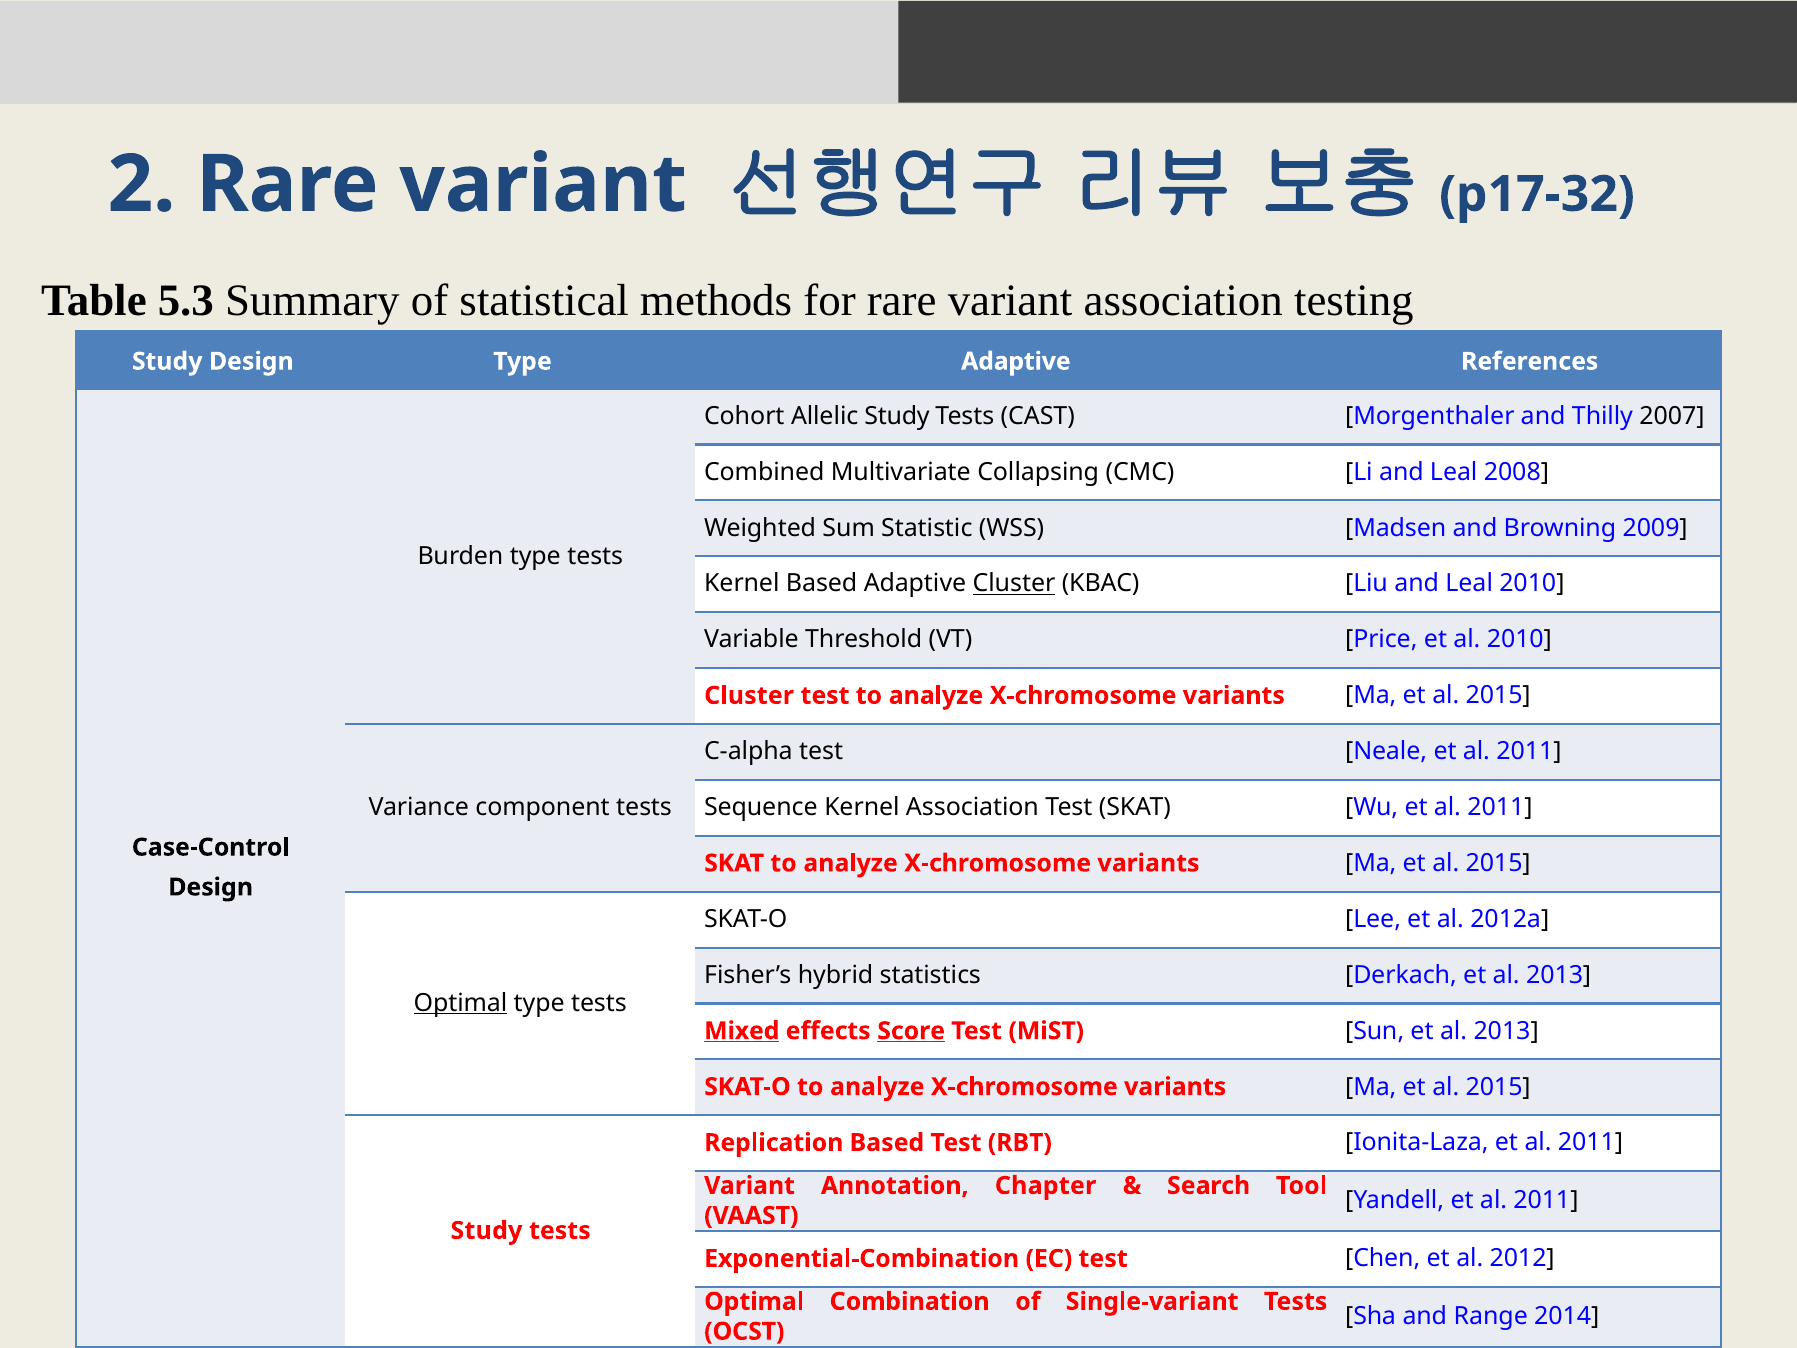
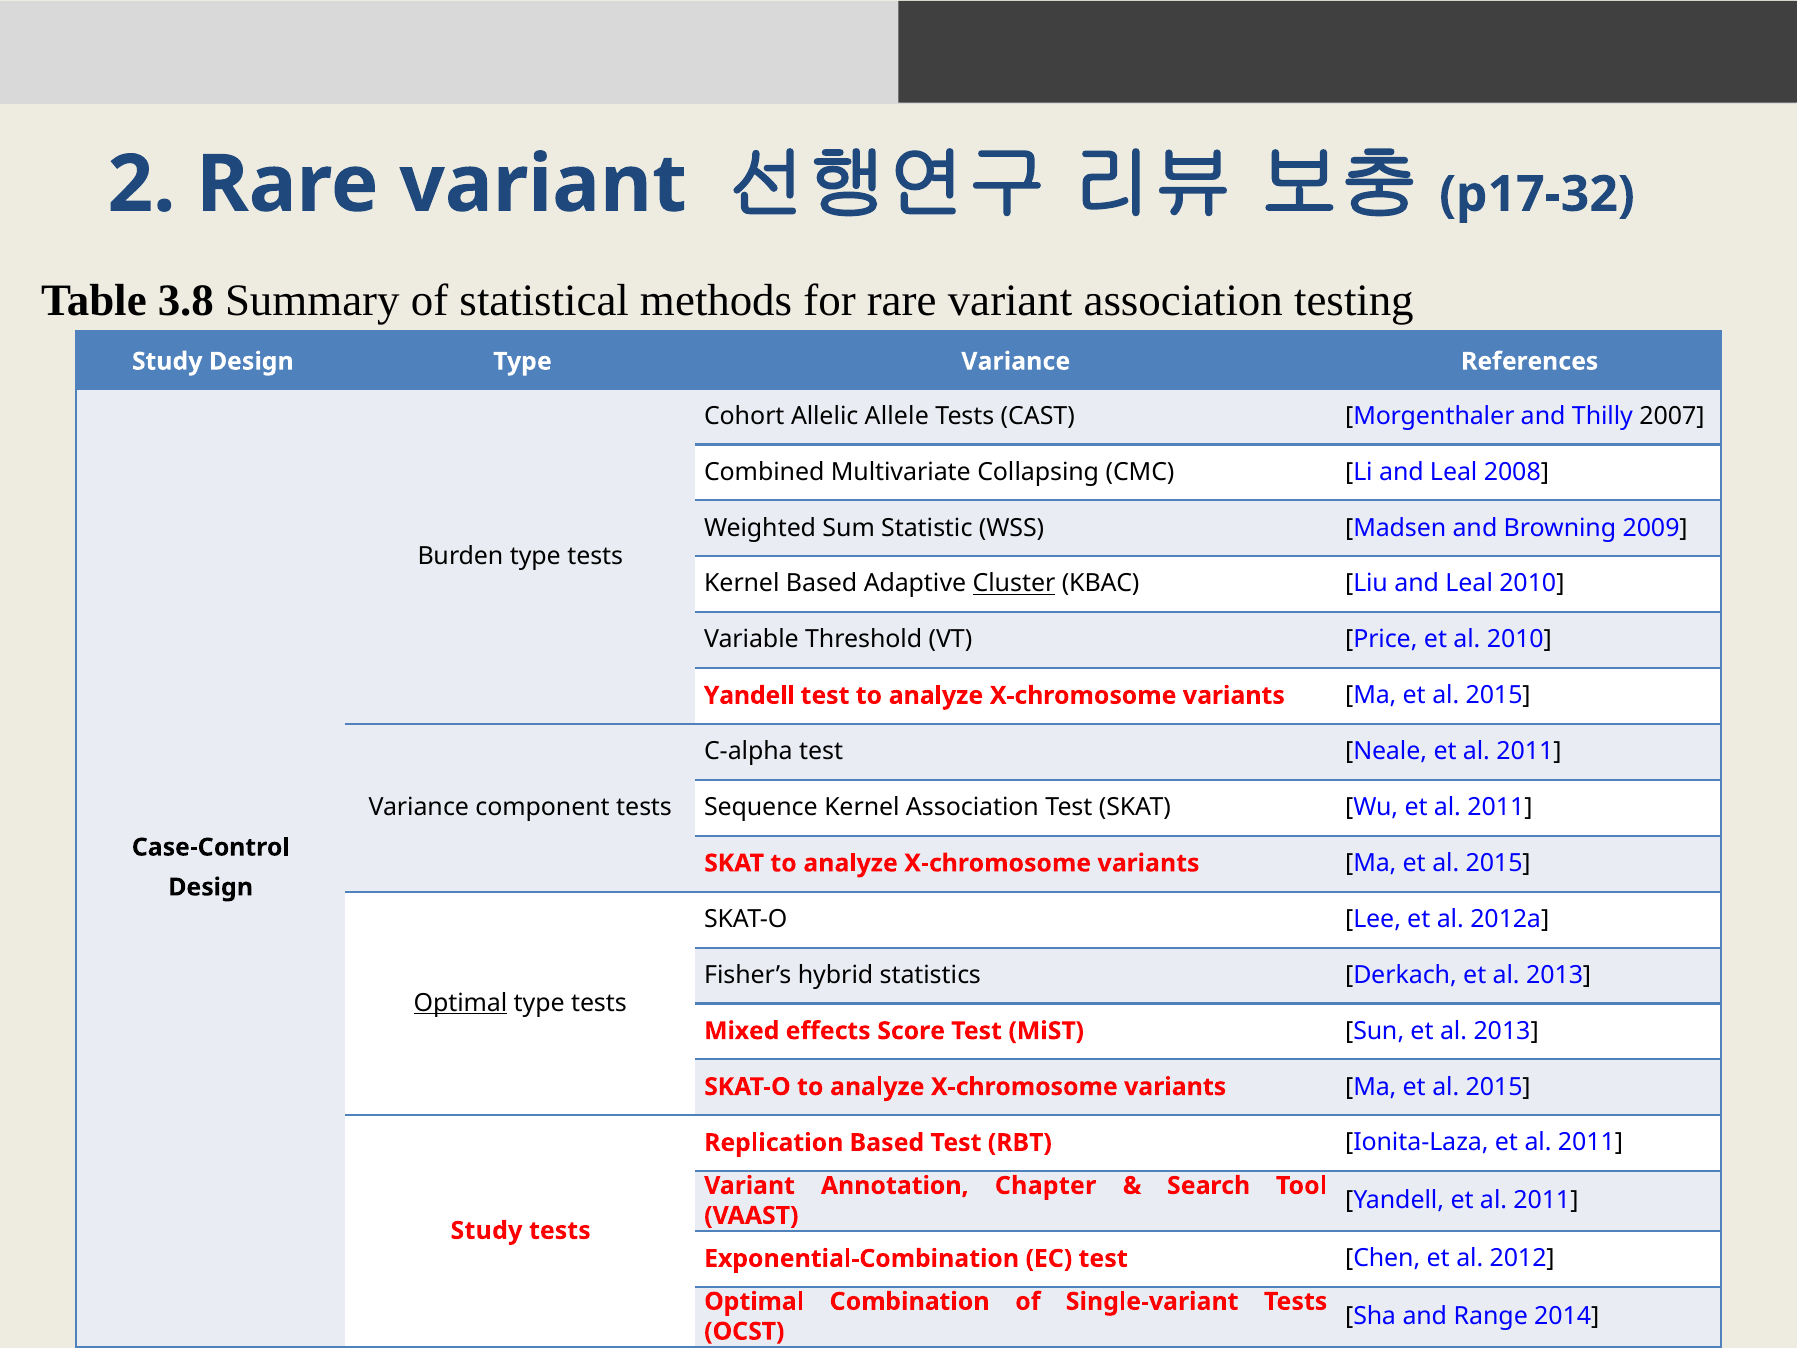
5.3: 5.3 -> 3.8
Type Adaptive: Adaptive -> Variance
Allelic Study: Study -> Allele
Cluster at (749, 695): Cluster -> Yandell
Mixed underline: present -> none
Score underline: present -> none
